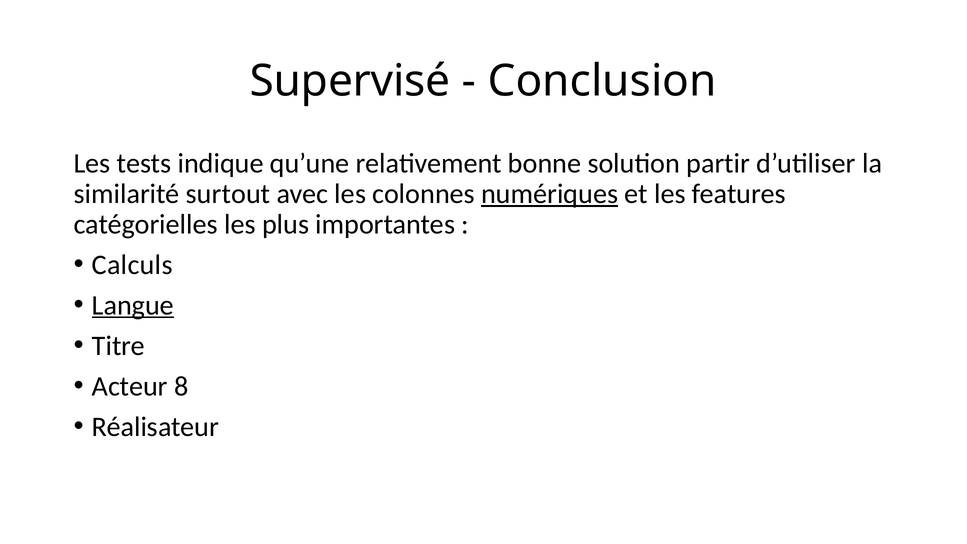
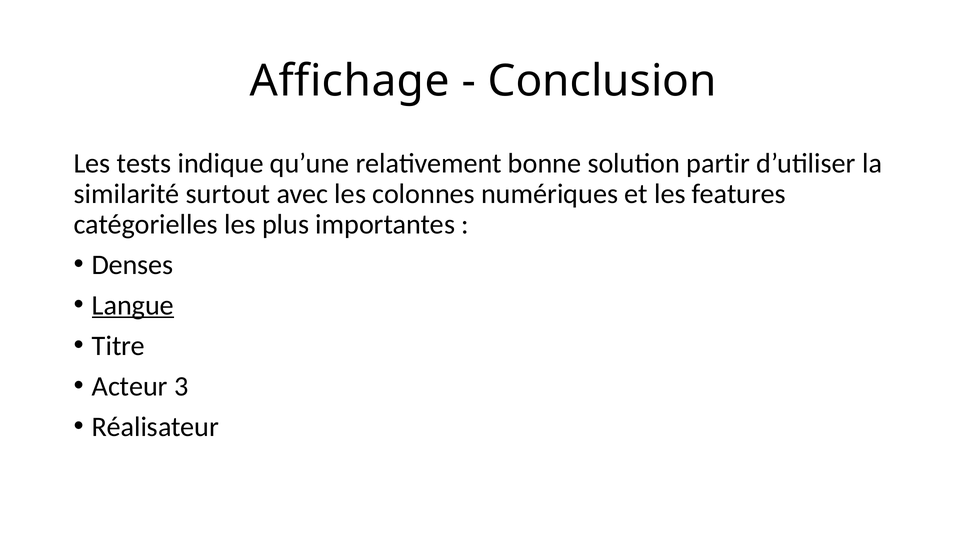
Supervisé: Supervisé -> Affichage
numériques underline: present -> none
Calculs: Calculs -> Denses
8: 8 -> 3
